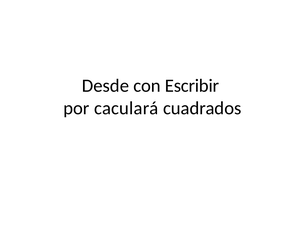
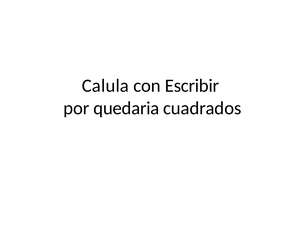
Desde: Desde -> Calula
caculará: caculará -> quedaria
